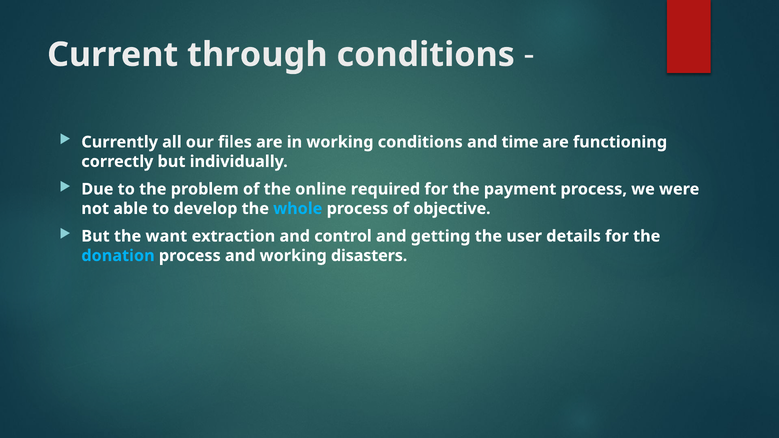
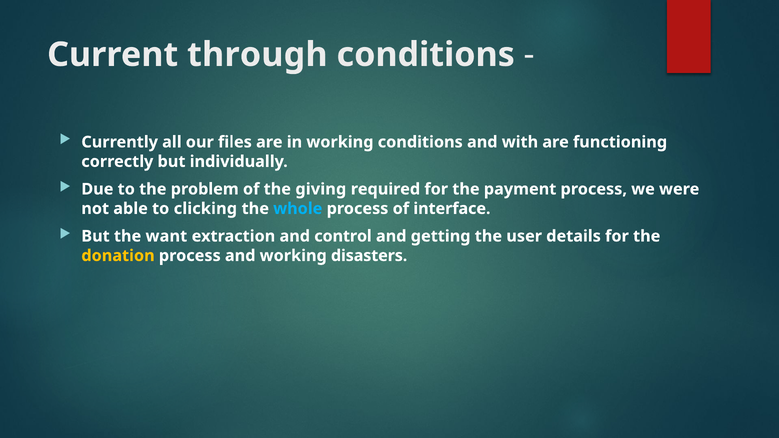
time: time -> with
online: online -> giving
develop: develop -> clicking
objective: objective -> interface
donation colour: light blue -> yellow
